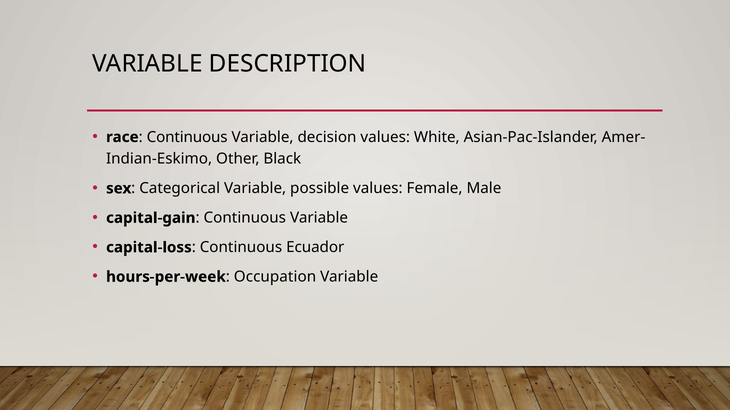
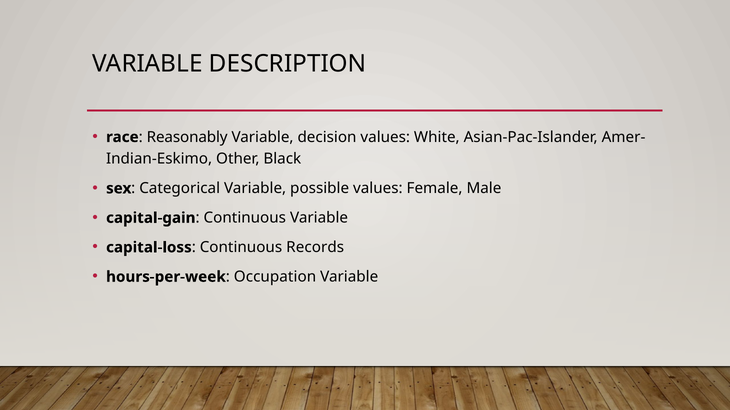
Continuous at (187, 137): Continuous -> Reasonably
Ecuador: Ecuador -> Records
